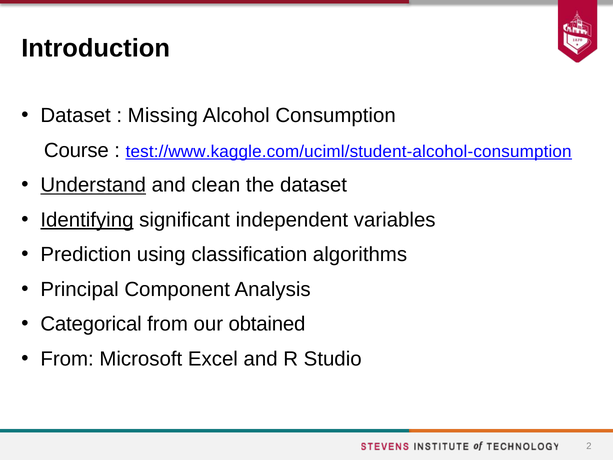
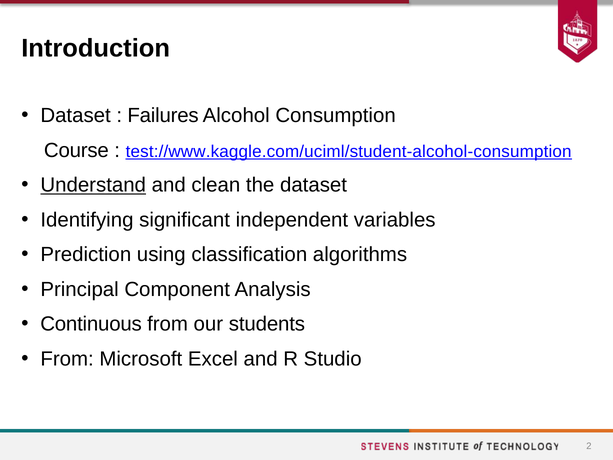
Missing: Missing -> Failures
Identifying underline: present -> none
Categorical: Categorical -> Continuous
obtained: obtained -> students
